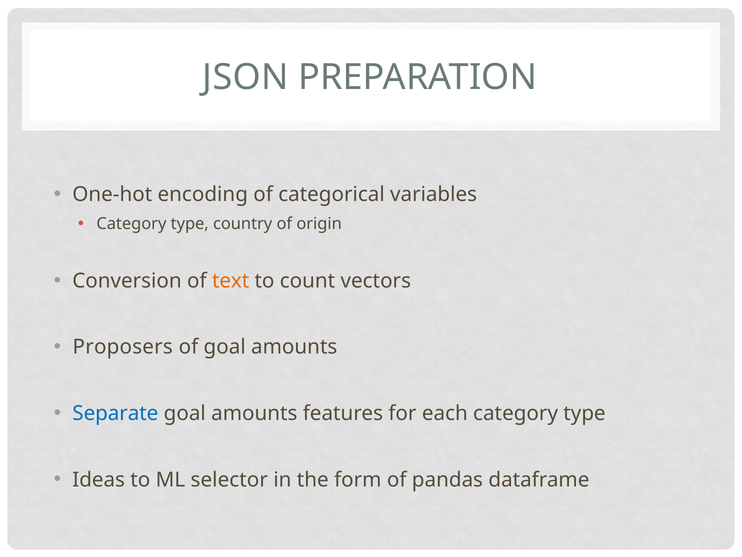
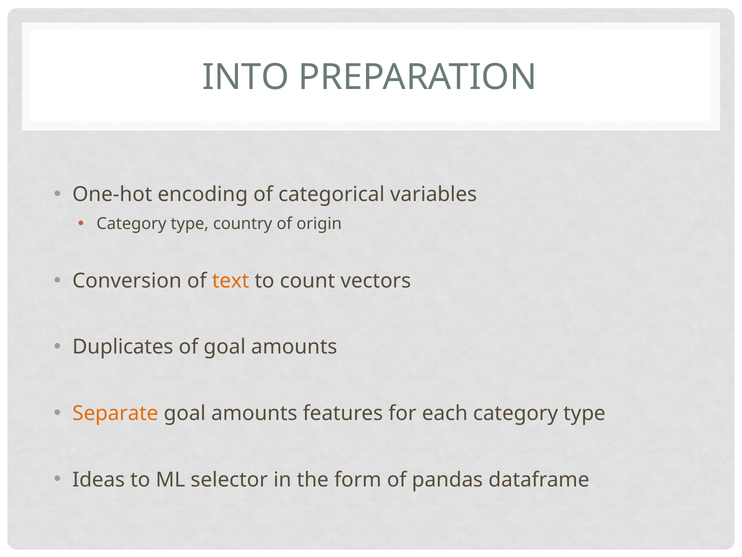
JSON: JSON -> INTO
Proposers: Proposers -> Duplicates
Separate colour: blue -> orange
